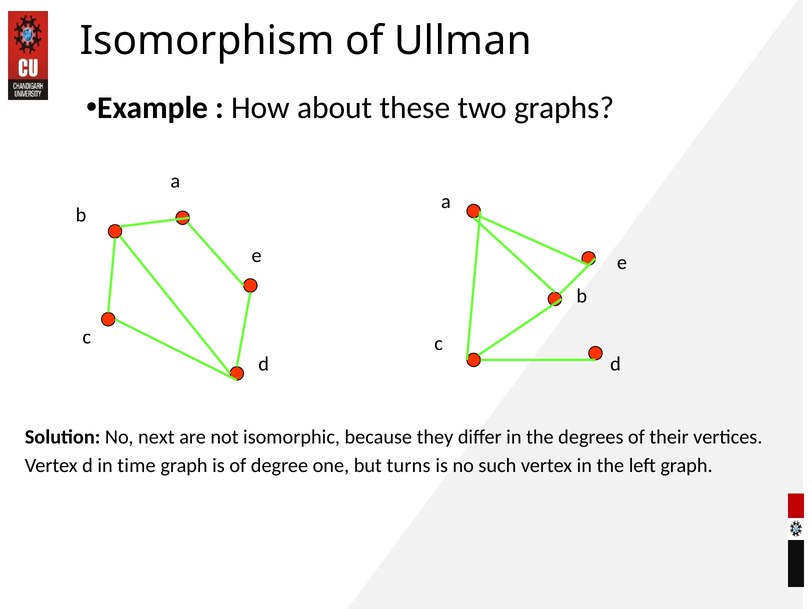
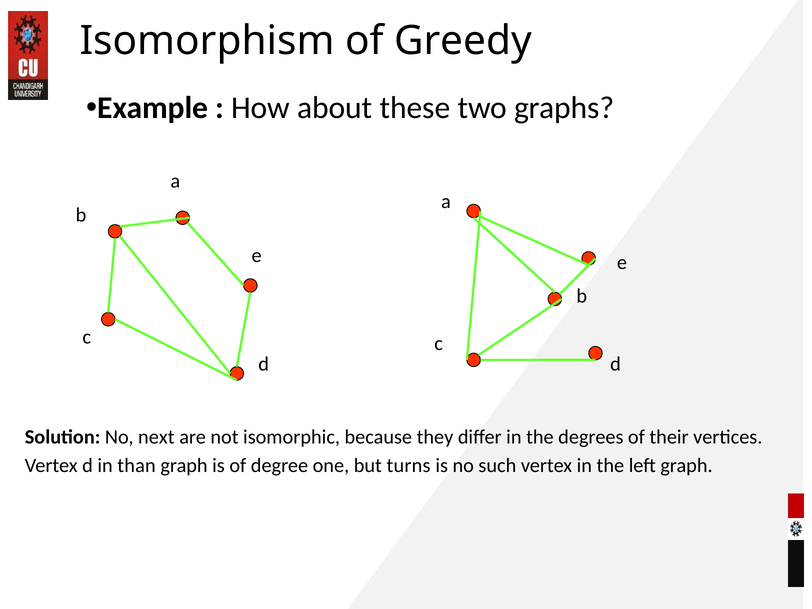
Ullman: Ullman -> Greedy
time: time -> than
